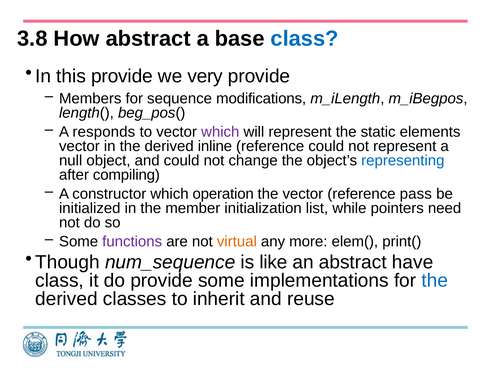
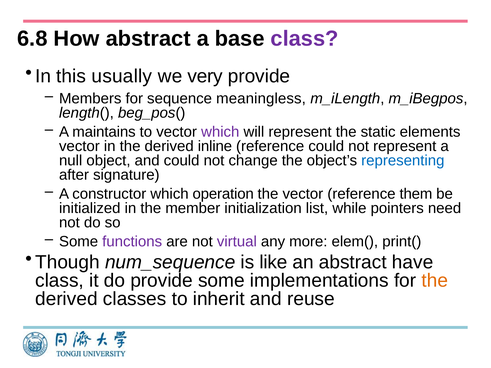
3.8: 3.8 -> 6.8
class at (305, 39) colour: blue -> purple
this provide: provide -> usually
modifications: modifications -> meaningless
responds: responds -> maintains
compiling: compiling -> signature
pass: pass -> them
virtual colour: orange -> purple
the at (435, 281) colour: blue -> orange
